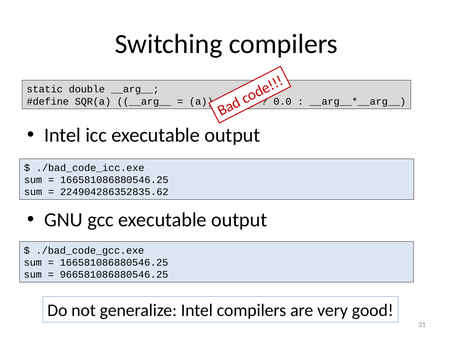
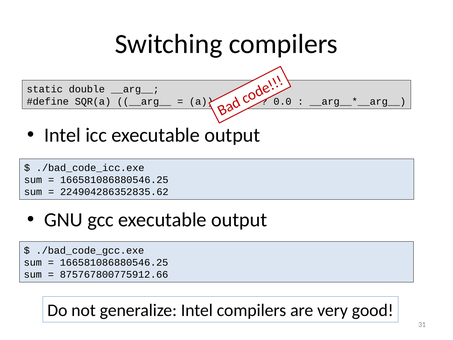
966581086880546.25: 966581086880546.25 -> 875767800775912.66
